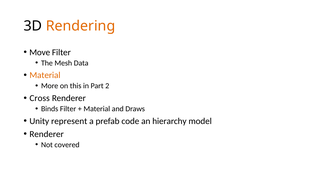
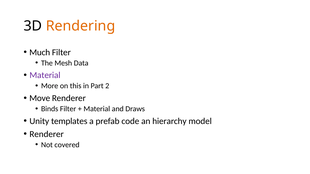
Move: Move -> Much
Material at (45, 75) colour: orange -> purple
Cross: Cross -> Move
represent: represent -> templates
